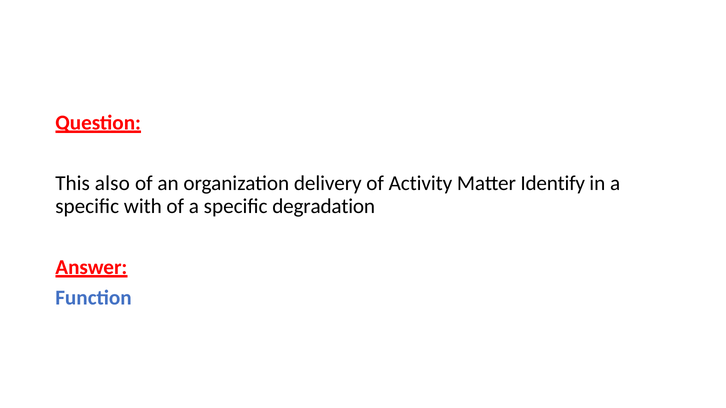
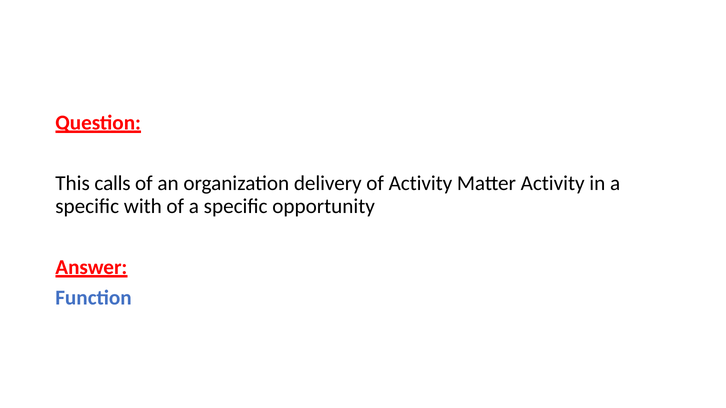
also: also -> calls
Matter Identify: Identify -> Activity
degradation: degradation -> opportunity
